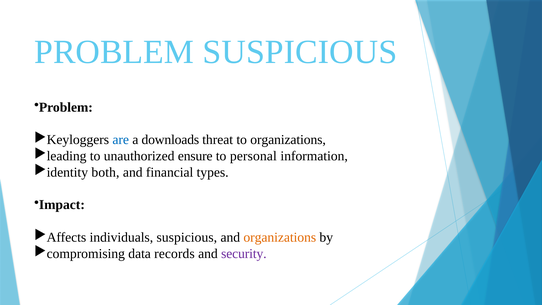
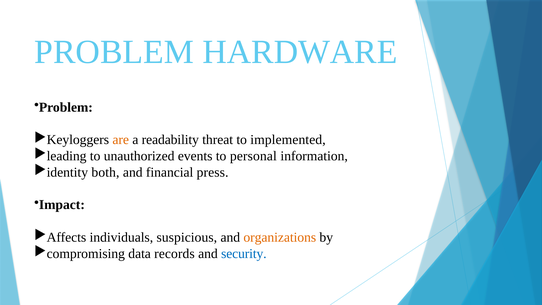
PROBLEM SUSPICIOUS: SUSPICIOUS -> HARDWARE
are colour: blue -> orange
downloads: downloads -> readability
to organizations: organizations -> implemented
ensure: ensure -> events
types: types -> press
security colour: purple -> blue
